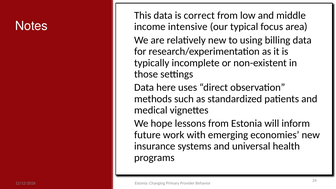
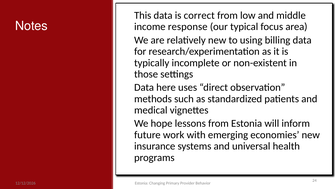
intensive: intensive -> response
